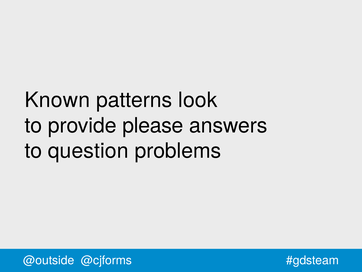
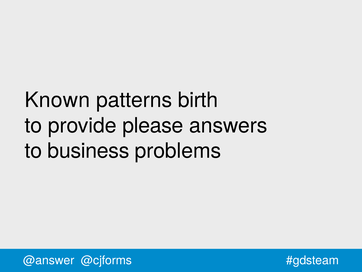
look: look -> birth
question: question -> business
@outside: @outside -> @answer
